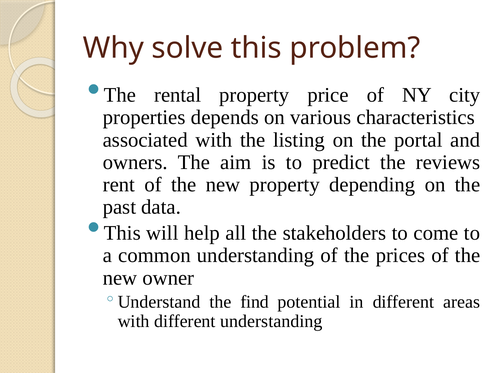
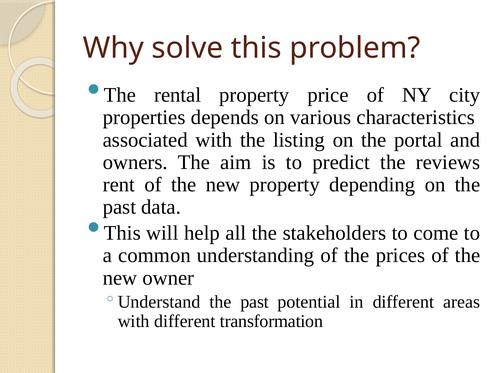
Understand the find: find -> past
different understanding: understanding -> transformation
